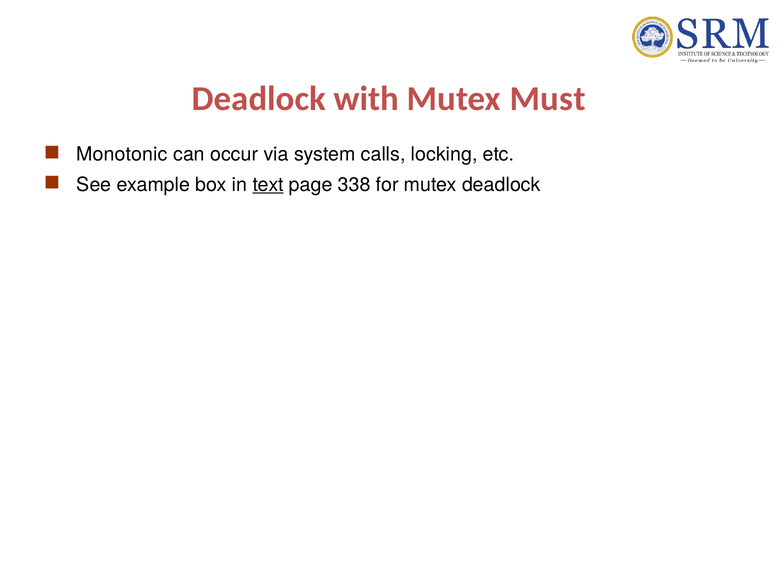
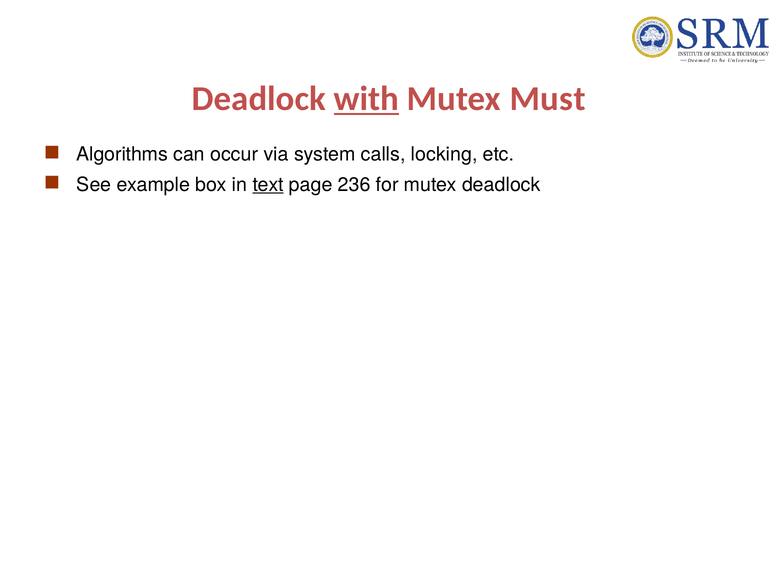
with underline: none -> present
Monotonic: Monotonic -> Algorithms
338: 338 -> 236
